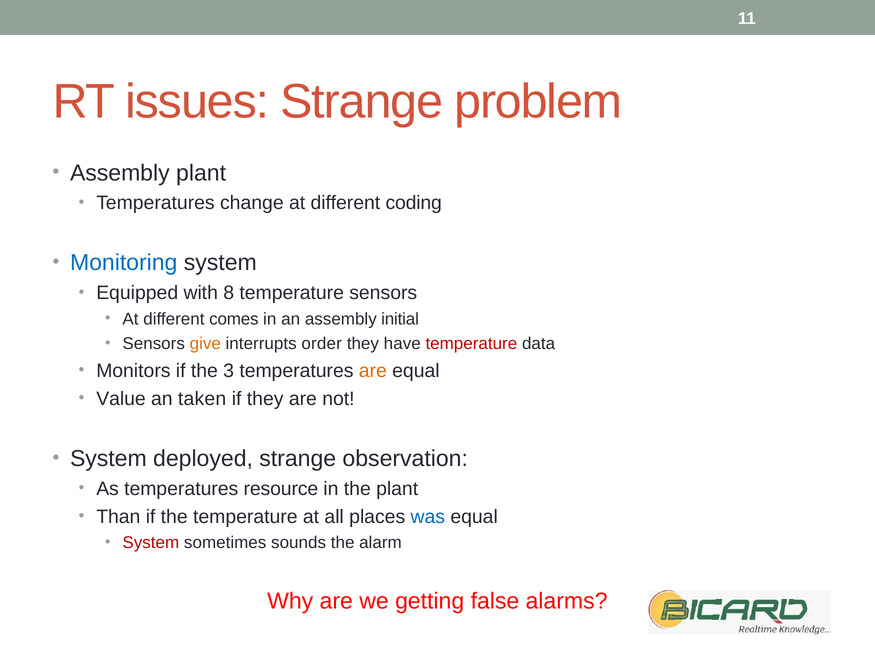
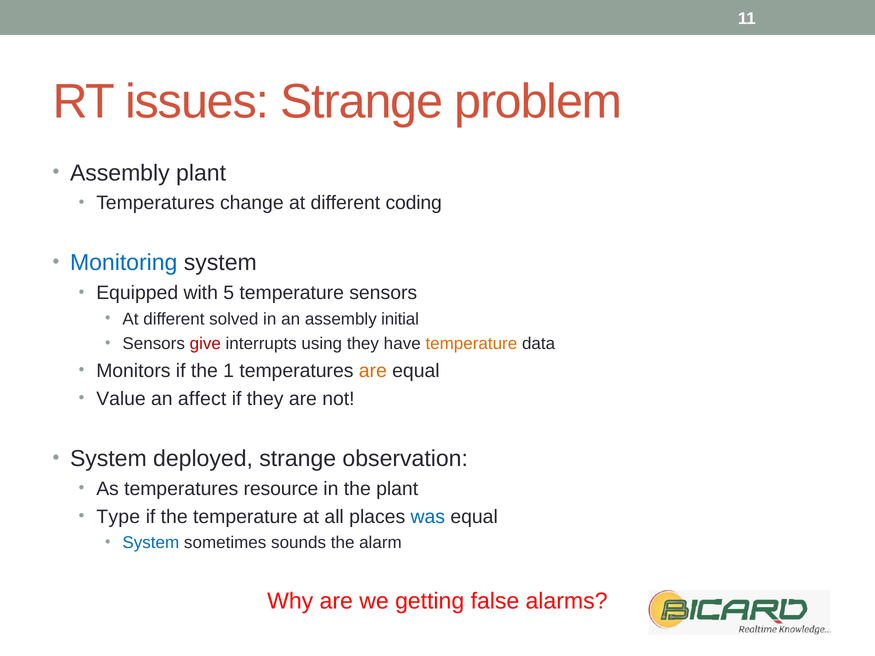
8: 8 -> 5
comes: comes -> solved
give colour: orange -> red
order: order -> using
temperature at (471, 344) colour: red -> orange
3: 3 -> 1
taken: taken -> affect
Than: Than -> Type
System at (151, 543) colour: red -> blue
